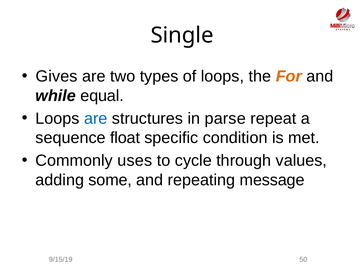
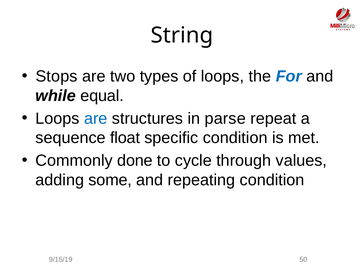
Single: Single -> String
Gives: Gives -> Stops
For colour: orange -> blue
uses: uses -> done
repeating message: message -> condition
